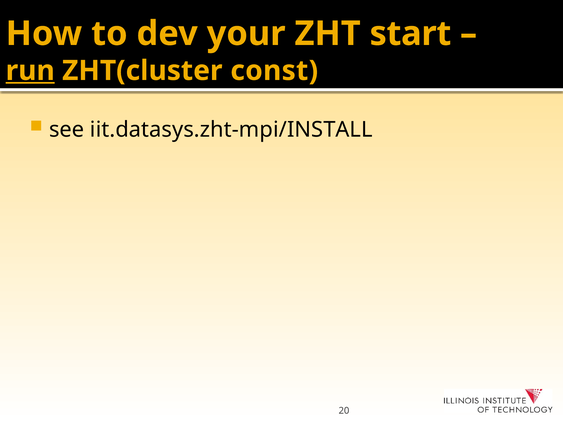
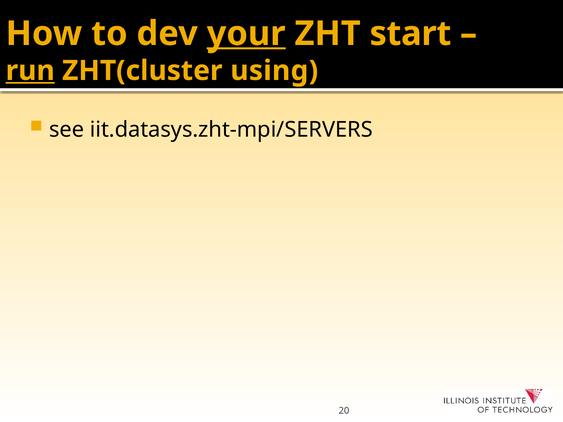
your underline: none -> present
const: const -> using
iit.datasys.zht-mpi/INSTALL: iit.datasys.zht-mpi/INSTALL -> iit.datasys.zht-mpi/SERVERS
